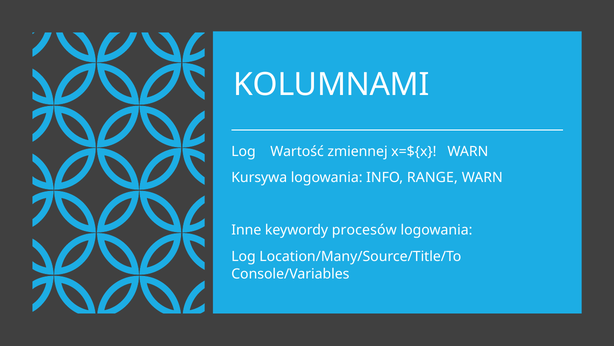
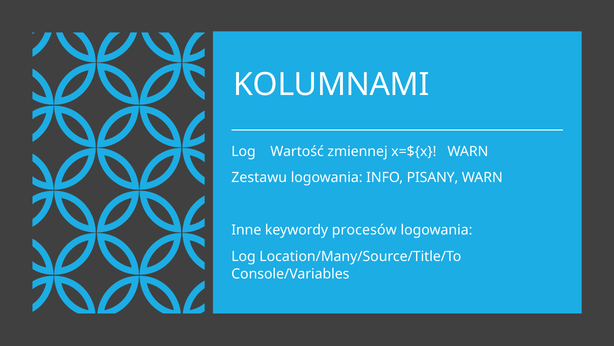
Kursywa: Kursywa -> Zestawu
RANGE: RANGE -> PISANY
